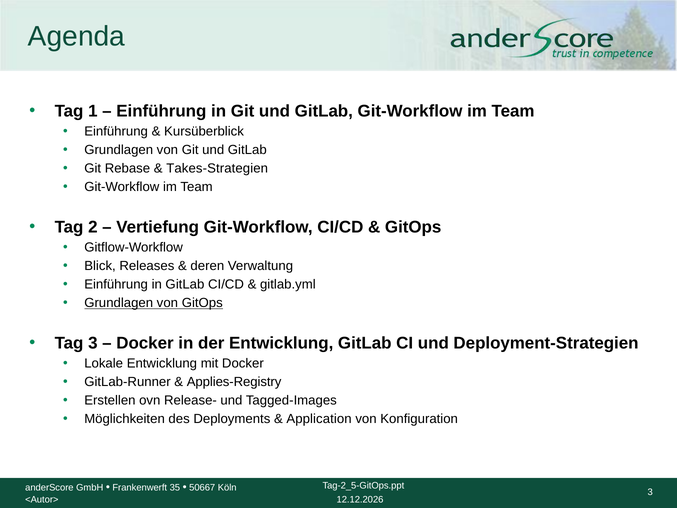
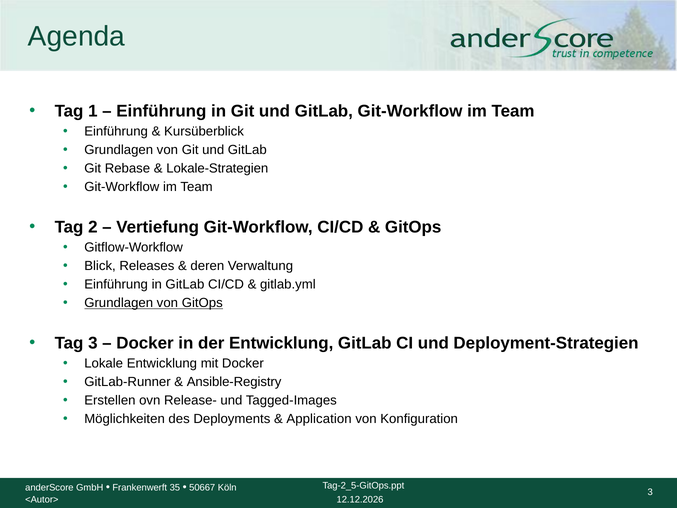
Takes-Strategien: Takes-Strategien -> Lokale-Strategien
Applies-Registry: Applies-Registry -> Ansible-Registry
